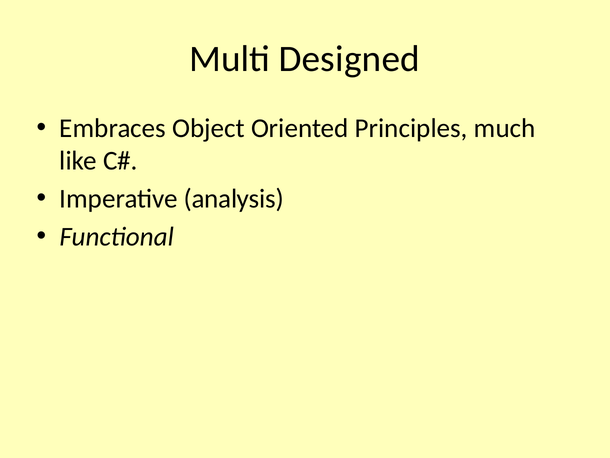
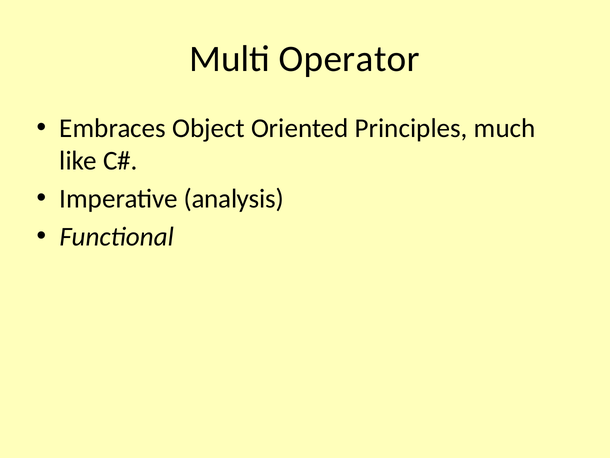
Designed: Designed -> Operator
